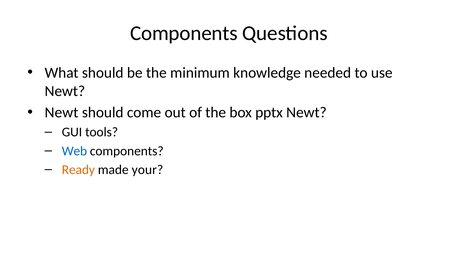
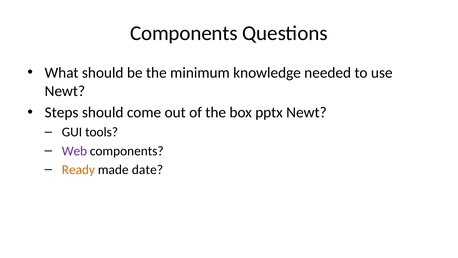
Newt at (62, 112): Newt -> Steps
Web colour: blue -> purple
your: your -> date
